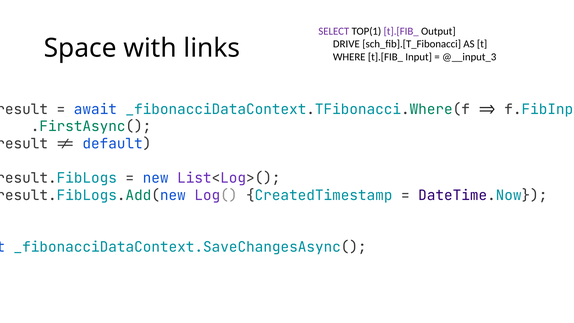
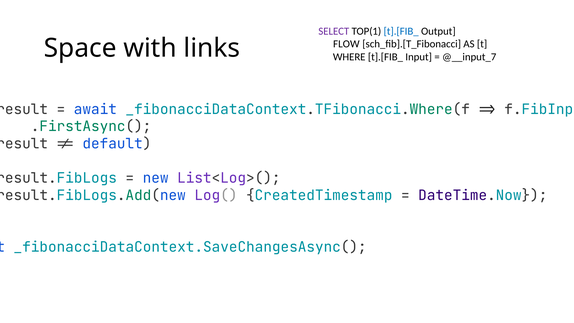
t].[FIB_ at (401, 31) colour: purple -> blue
DRIVE: DRIVE -> FLOW
@__input_3: @__input_3 -> @__input_7
